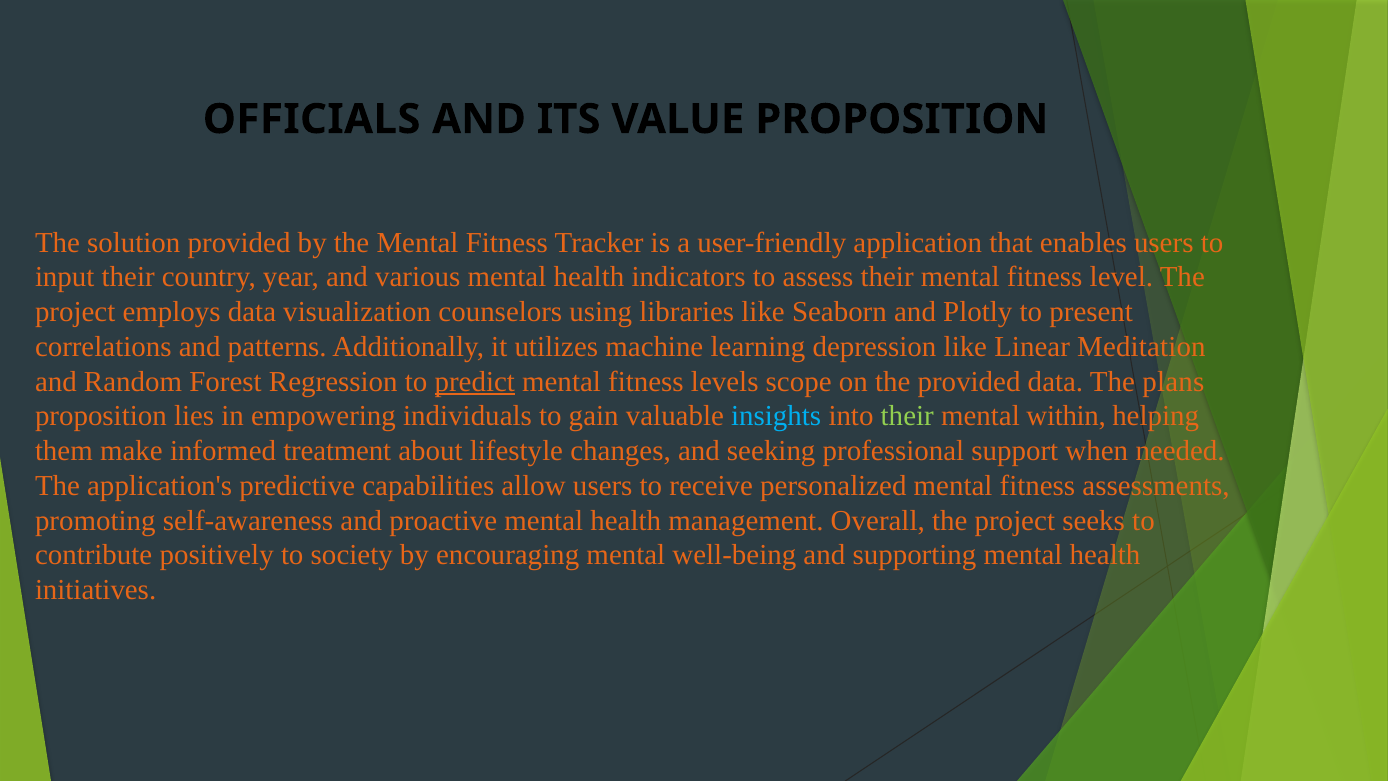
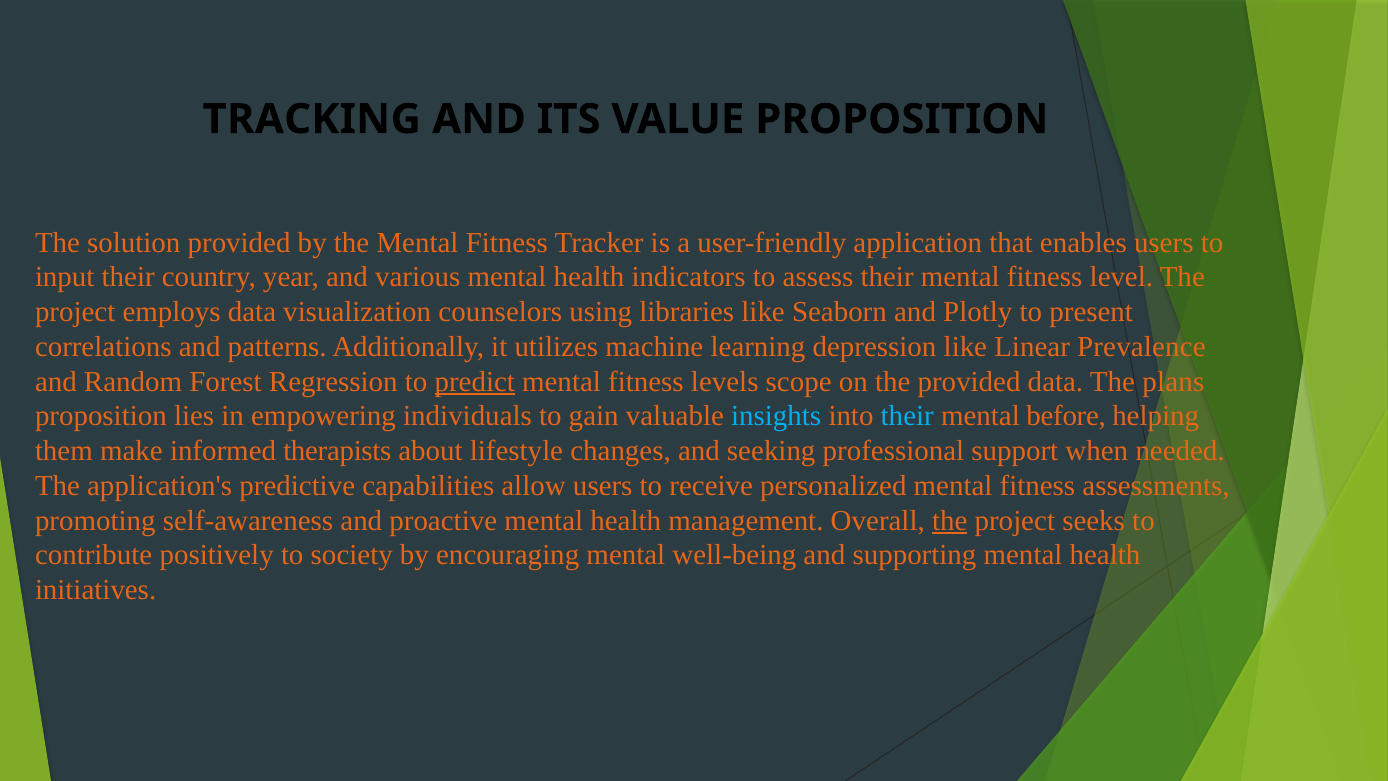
OFFICIALS: OFFICIALS -> TRACKING
Meditation: Meditation -> Prevalence
their at (907, 416) colour: light green -> light blue
within: within -> before
treatment: treatment -> therapists
the at (950, 520) underline: none -> present
